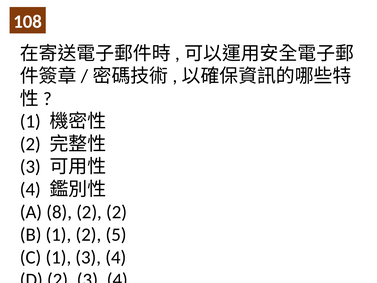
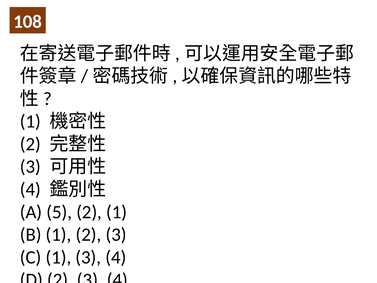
8: 8 -> 5
2 2: 2 -> 1
1 2 5: 5 -> 3
